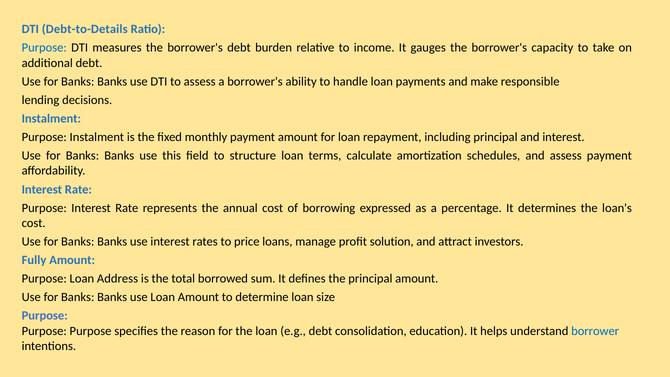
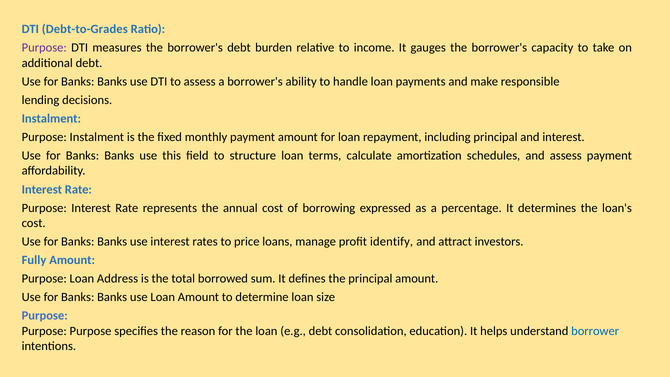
Debt-to-Details: Debt-to-Details -> Debt-to-Grades
Purpose at (44, 48) colour: blue -> purple
solution: solution -> identify
